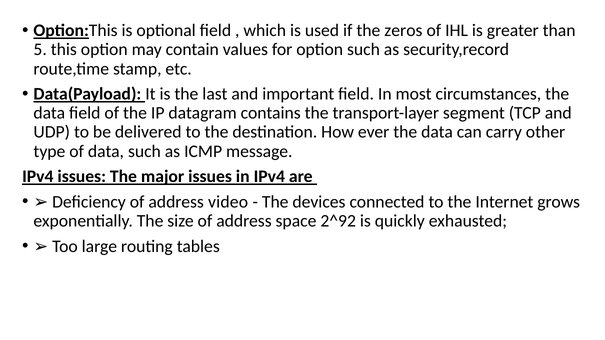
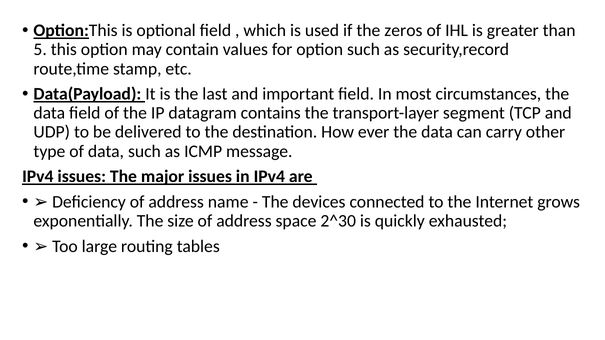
video: video -> name
2^92: 2^92 -> 2^30
